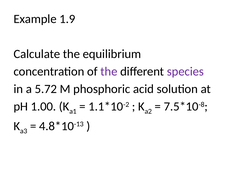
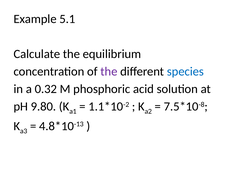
1.9: 1.9 -> 5.1
species colour: purple -> blue
5.72: 5.72 -> 0.32
1.00: 1.00 -> 9.80
